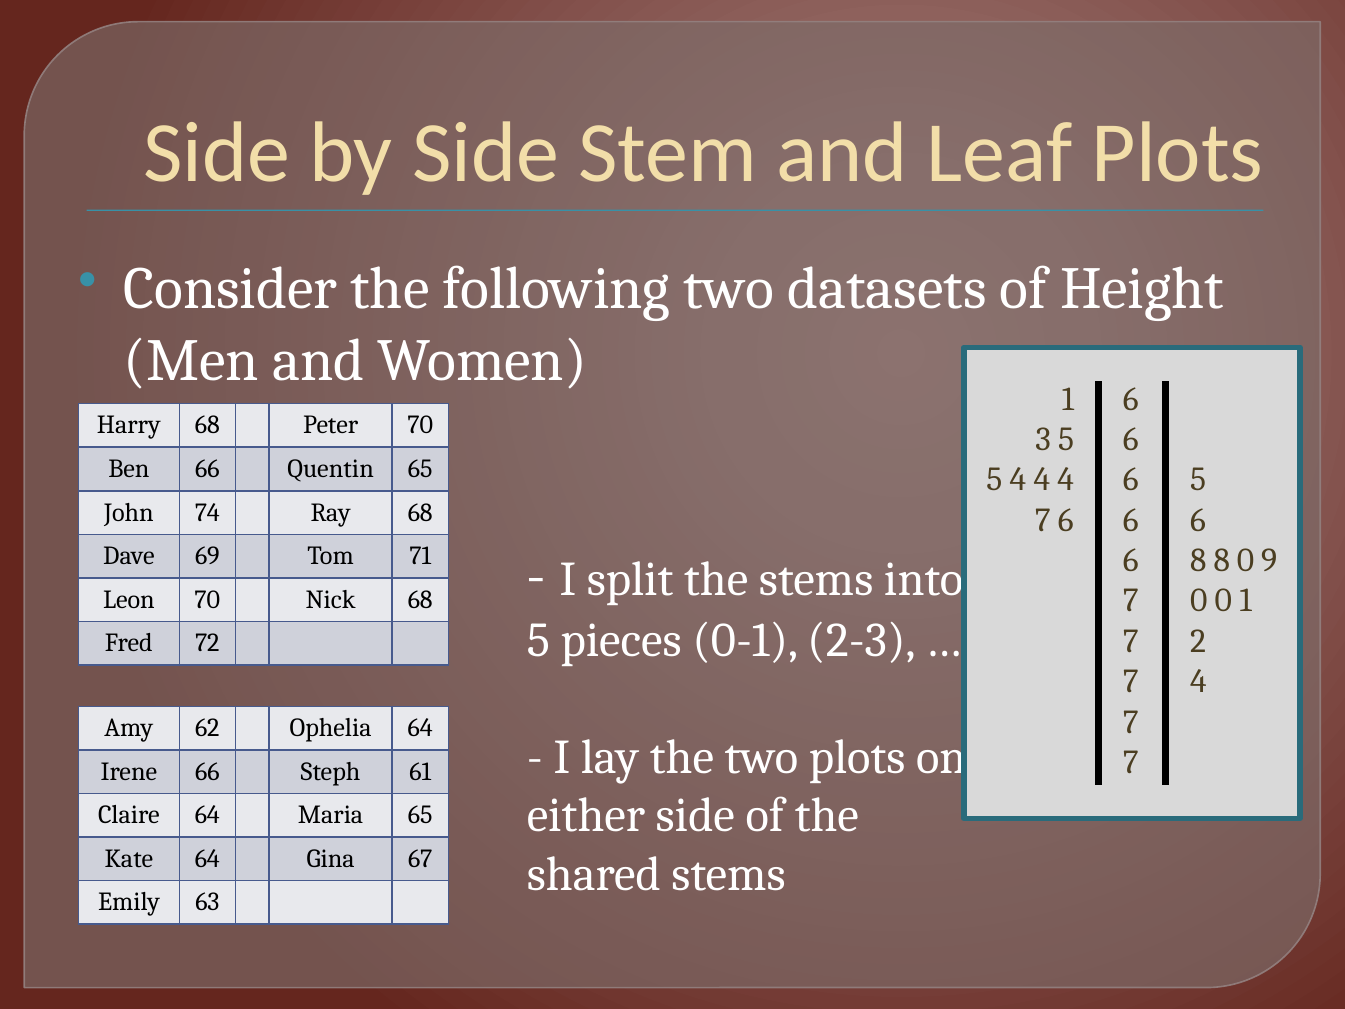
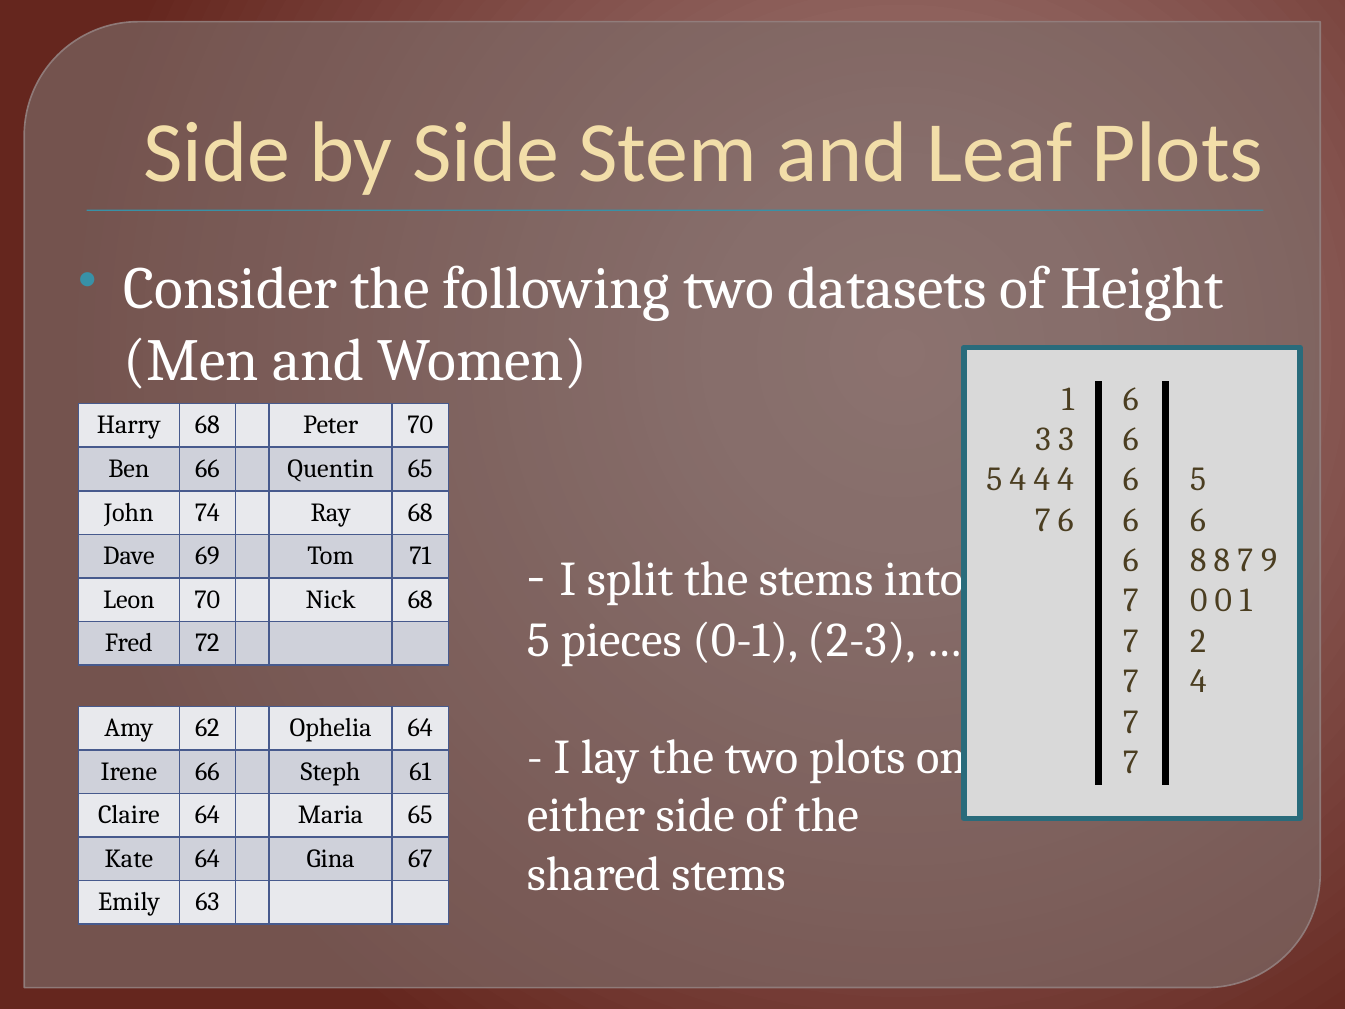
3 5: 5 -> 3
8 0: 0 -> 7
